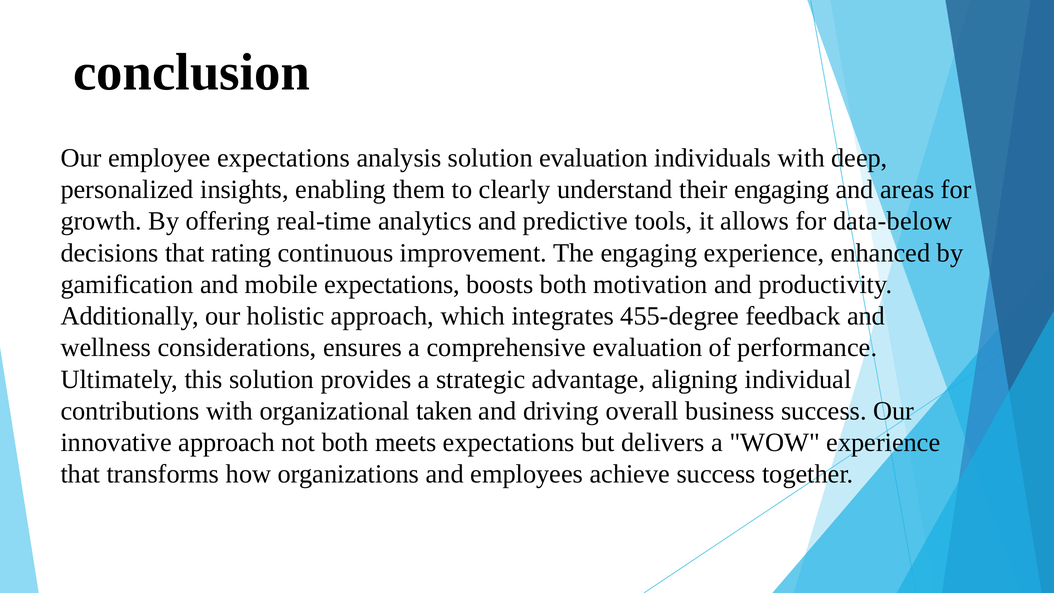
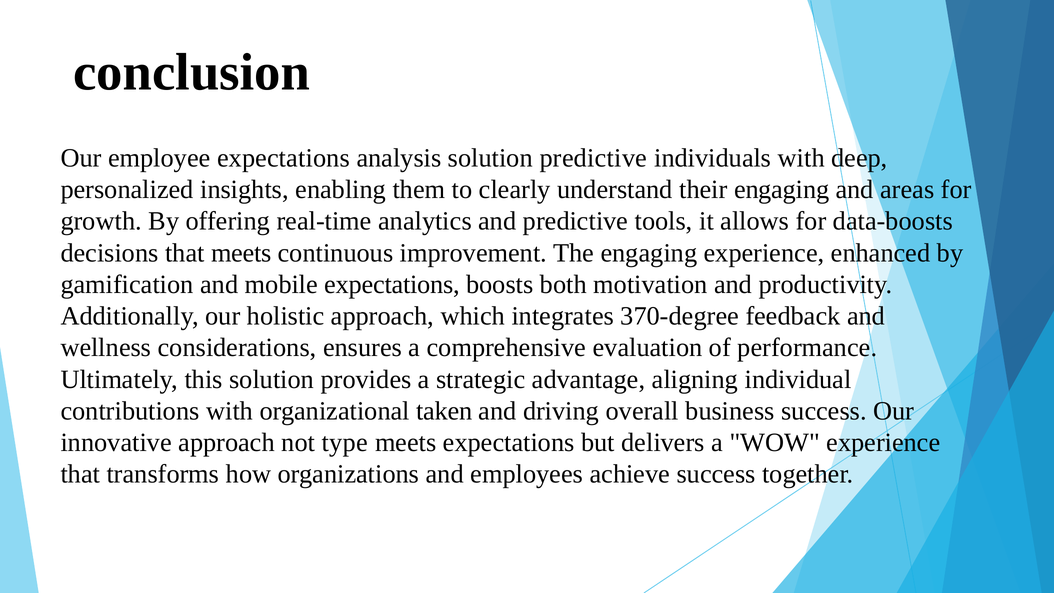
solution evaluation: evaluation -> predictive
data-below: data-below -> data-boosts
that rating: rating -> meets
455-degree: 455-degree -> 370-degree
not both: both -> type
